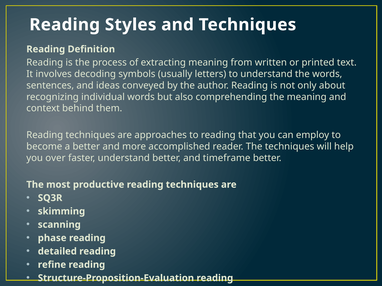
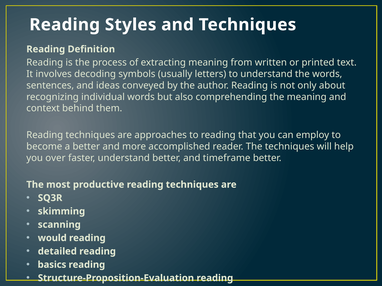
phase: phase -> would
refine: refine -> basics
